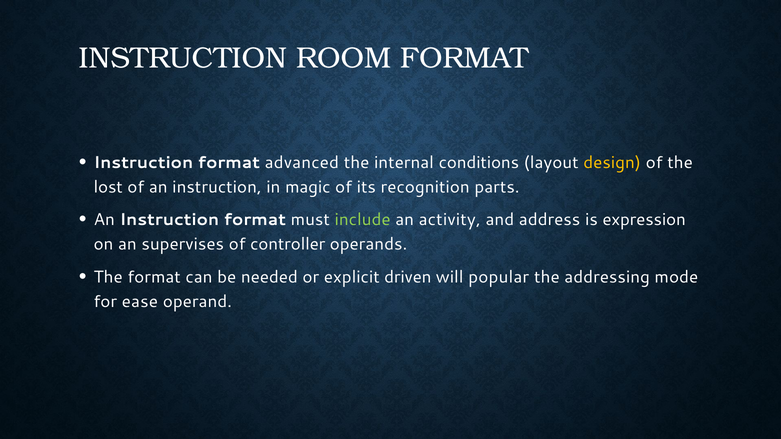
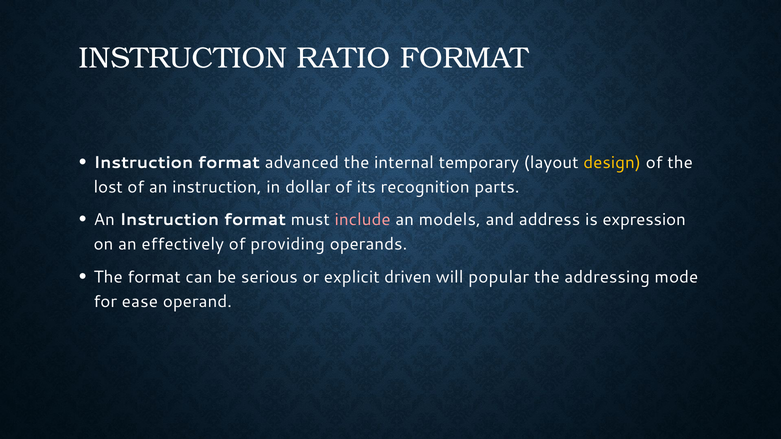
ROOM: ROOM -> RATIO
conditions: conditions -> temporary
magic: magic -> dollar
include colour: light green -> pink
activity: activity -> models
supervises: supervises -> effectively
controller: controller -> providing
needed: needed -> serious
